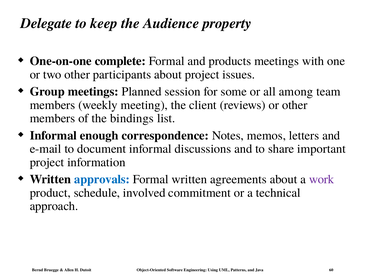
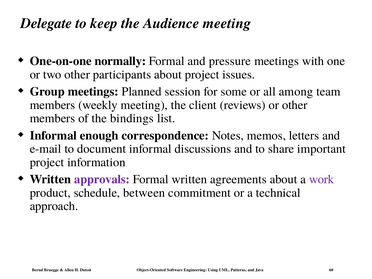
Audience property: property -> meeting
complete: complete -> normally
products: products -> pressure
approvals colour: blue -> purple
involved: involved -> between
